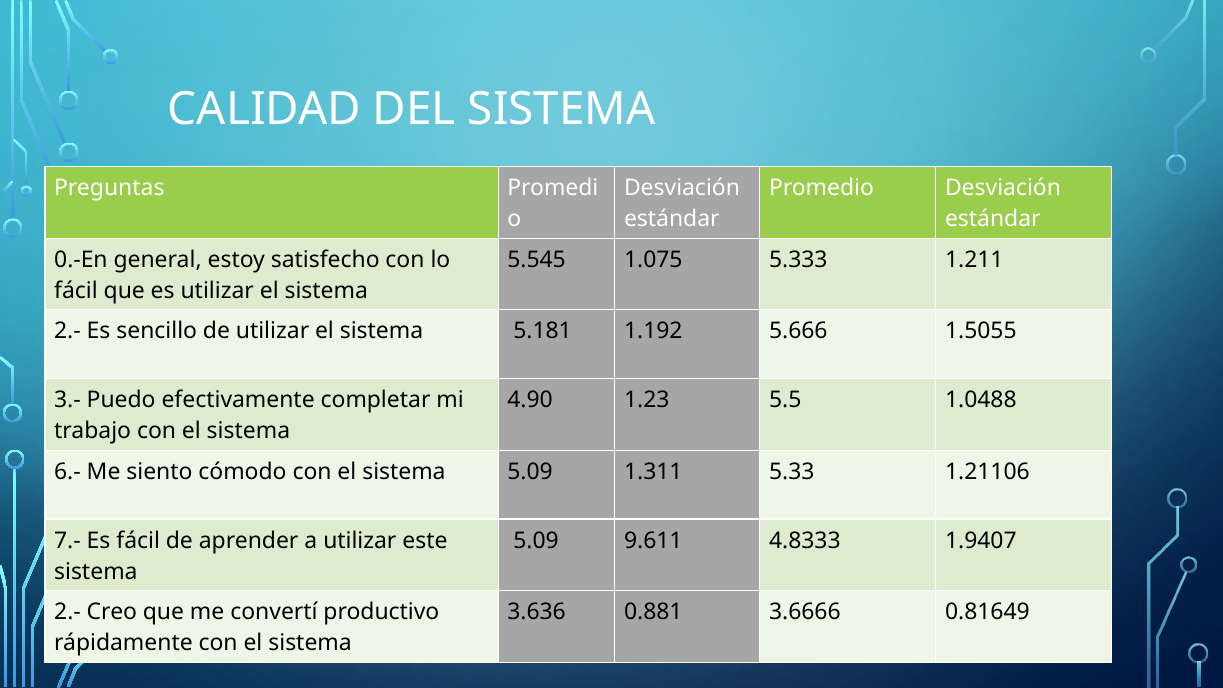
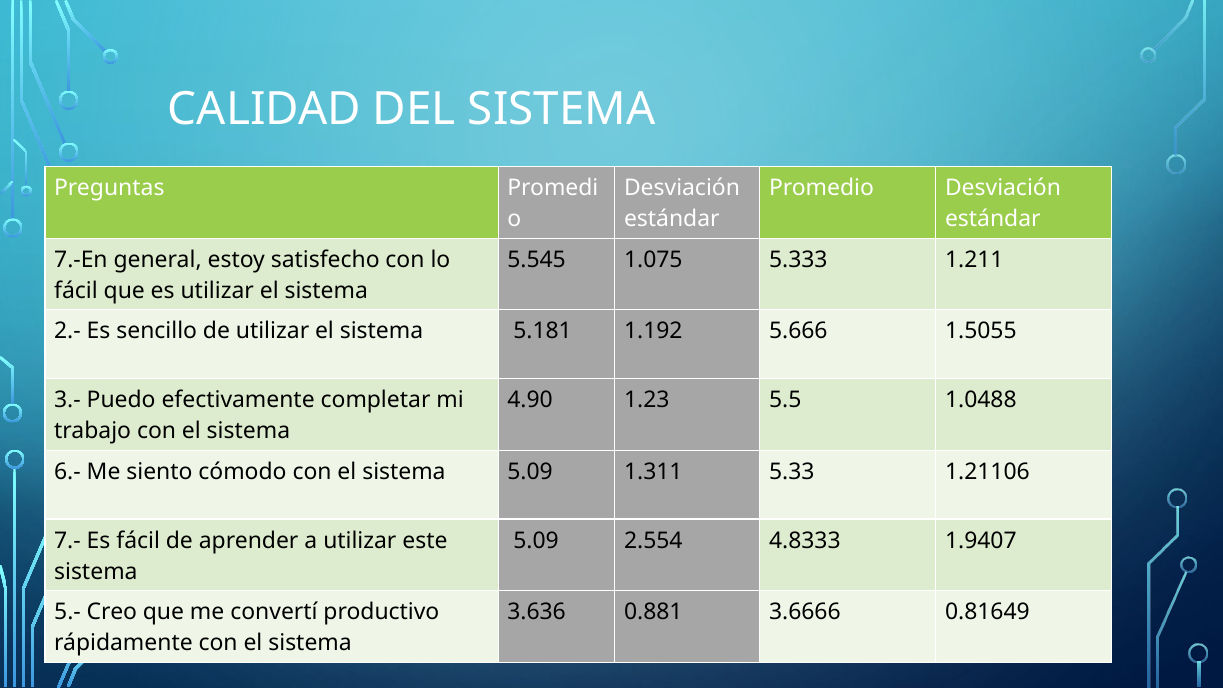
0.-En: 0.-En -> 7.-En
9.611: 9.611 -> 2.554
2.- at (68, 612): 2.- -> 5.-
